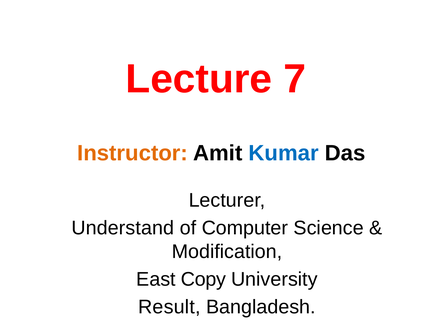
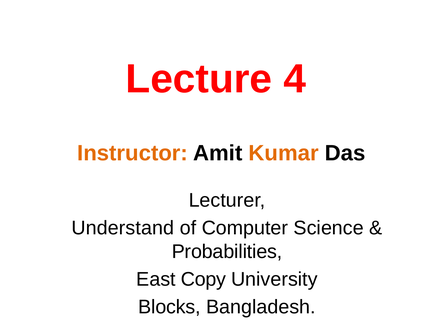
7: 7 -> 4
Kumar colour: blue -> orange
Modification: Modification -> Probabilities
Result: Result -> Blocks
